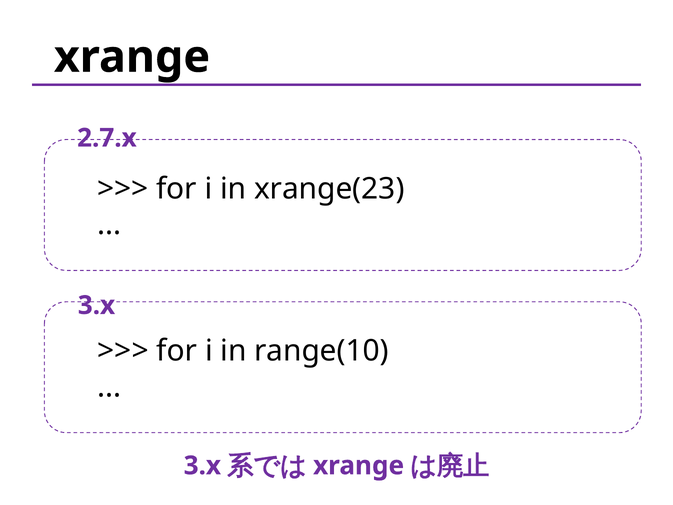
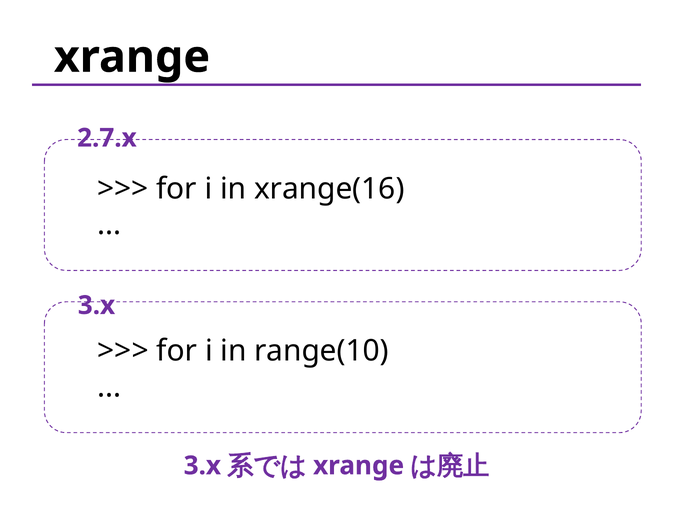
xrange(23: xrange(23 -> xrange(16
